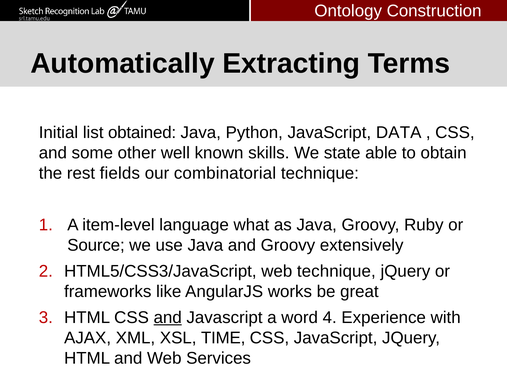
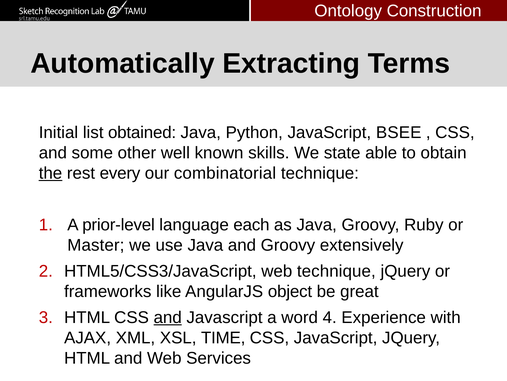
DATA: DATA -> BSEE
the underline: none -> present
fields: fields -> every
item-level: item-level -> prior-level
what: what -> each
Source: Source -> Master
works: works -> object
